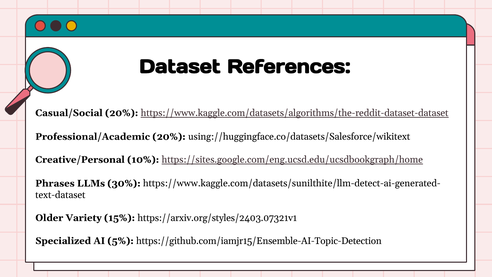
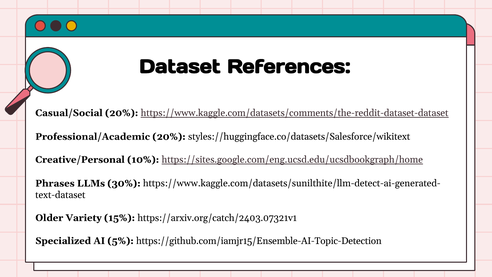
https://www.kaggle.com/datasets/algorithms/the-reddit-dataset-dataset: https://www.kaggle.com/datasets/algorithms/the-reddit-dataset-dataset -> https://www.kaggle.com/datasets/comments/the-reddit-dataset-dataset
using://huggingface.co/datasets/Salesforce/wikitext: using://huggingface.co/datasets/Salesforce/wikitext -> styles://huggingface.co/datasets/Salesforce/wikitext
https://arxiv.org/styles/2403.07321v1: https://arxiv.org/styles/2403.07321v1 -> https://arxiv.org/catch/2403.07321v1
